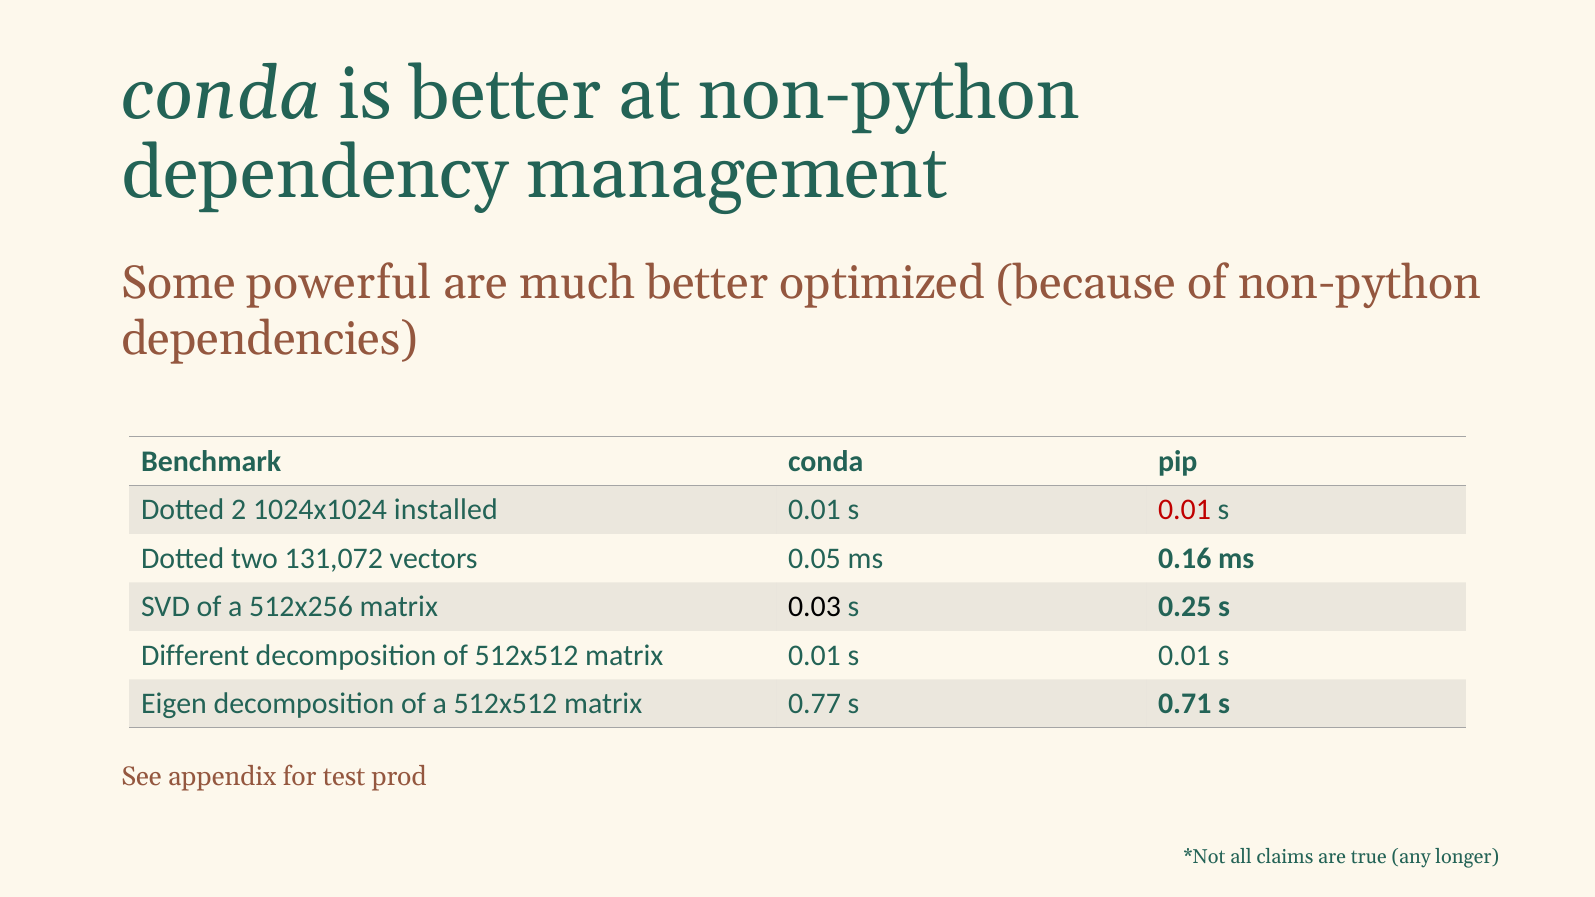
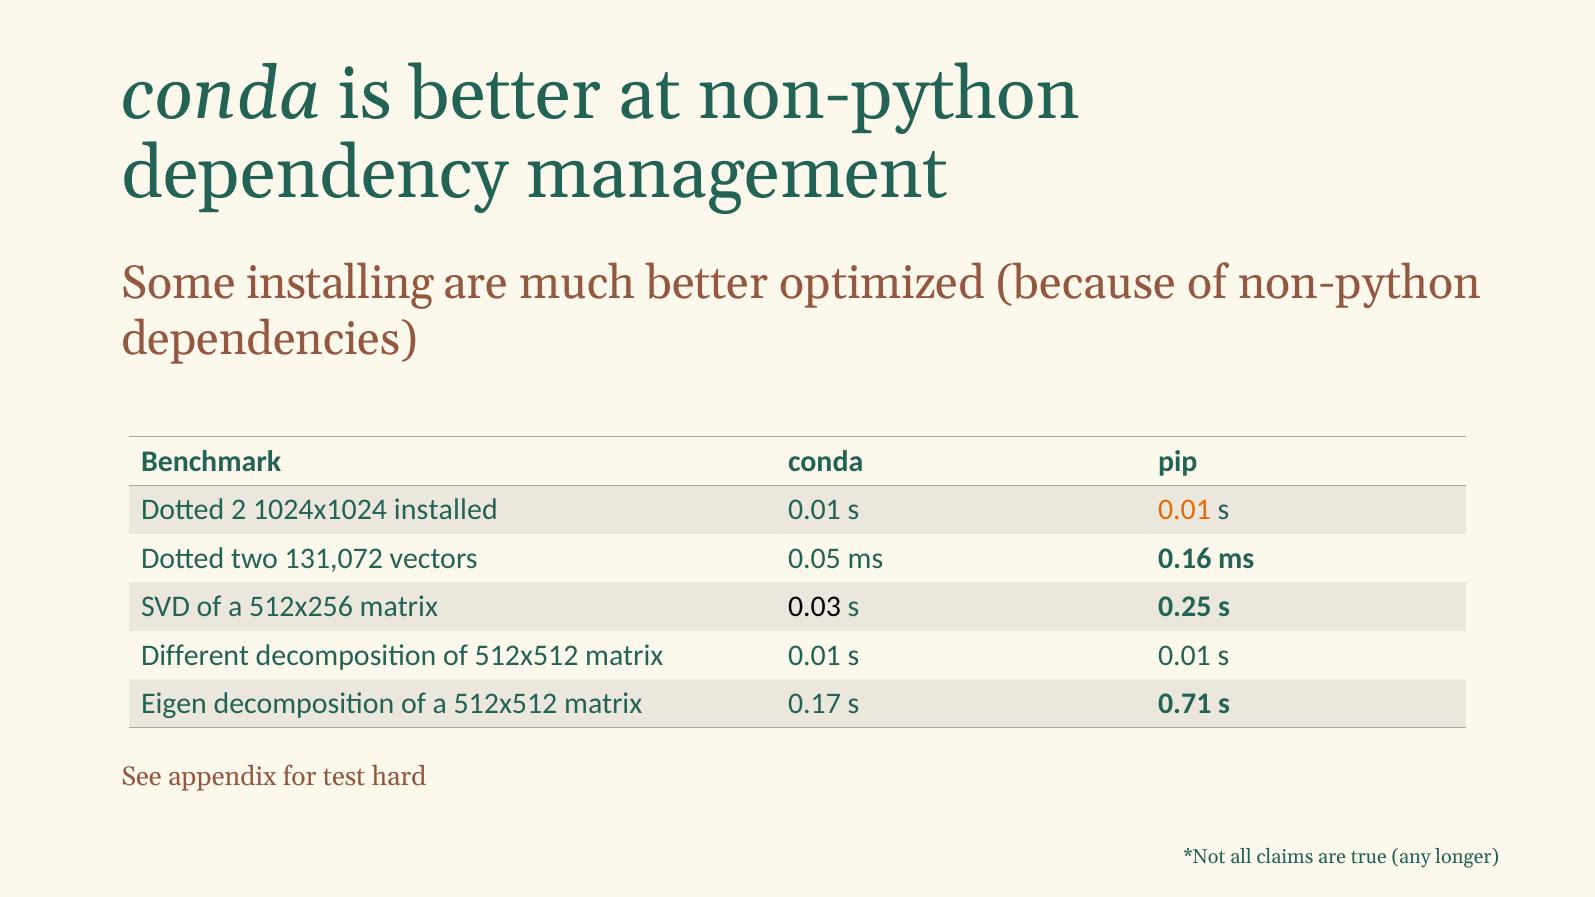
powerful: powerful -> installing
0.01 at (1184, 510) colour: red -> orange
0.77: 0.77 -> 0.17
prod: prod -> hard
